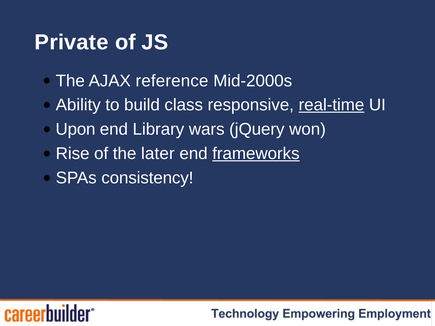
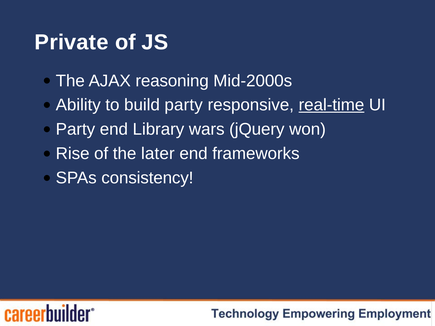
reference: reference -> reasoning
build class: class -> party
Upon at (76, 129): Upon -> Party
frameworks underline: present -> none
